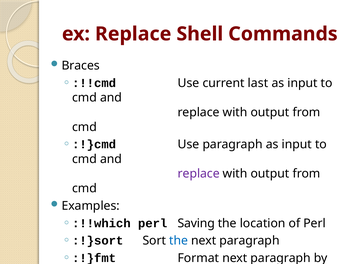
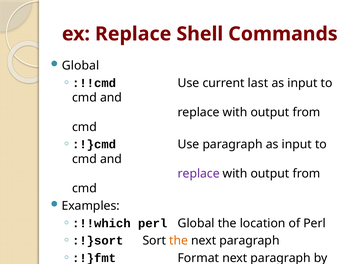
Braces at (81, 66): Braces -> Global
perl Saving: Saving -> Global
the at (179, 241) colour: blue -> orange
